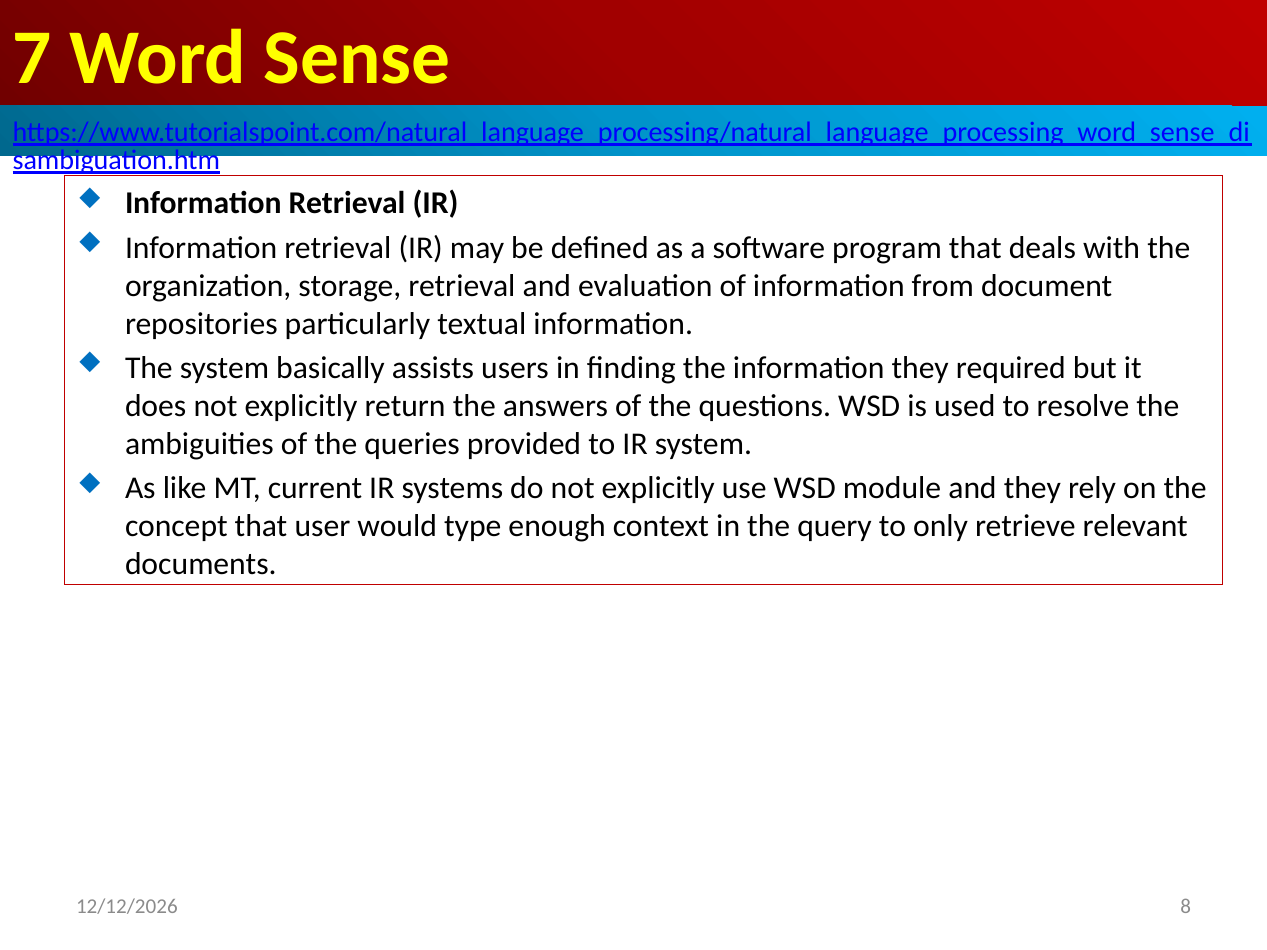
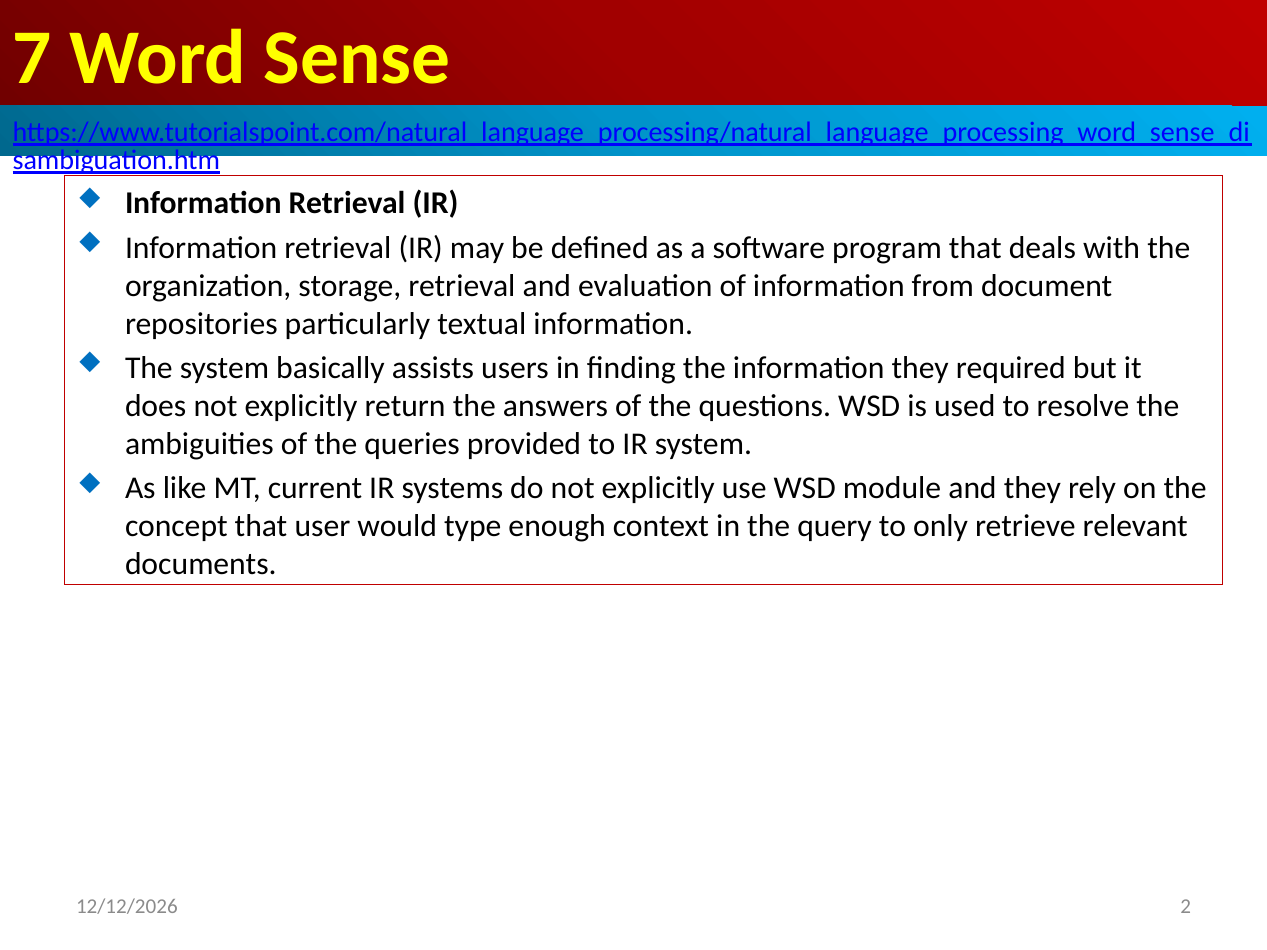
8: 8 -> 2
